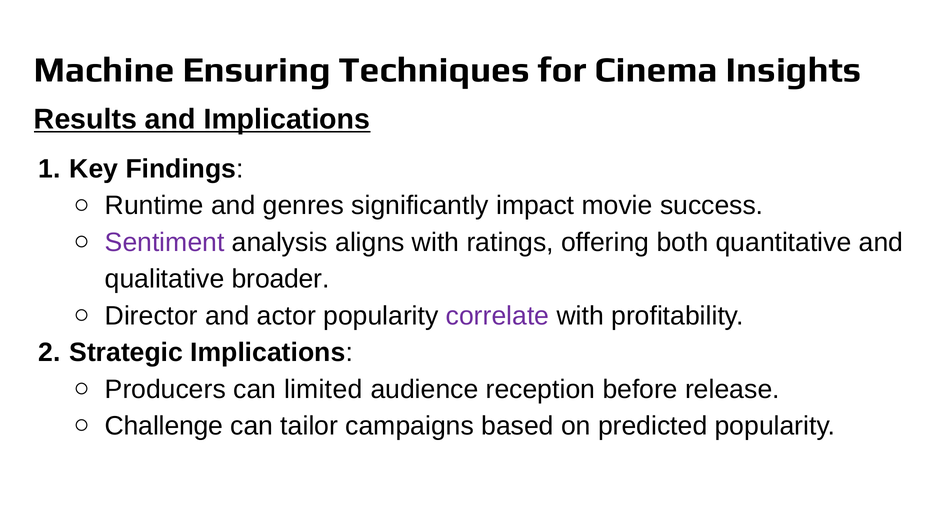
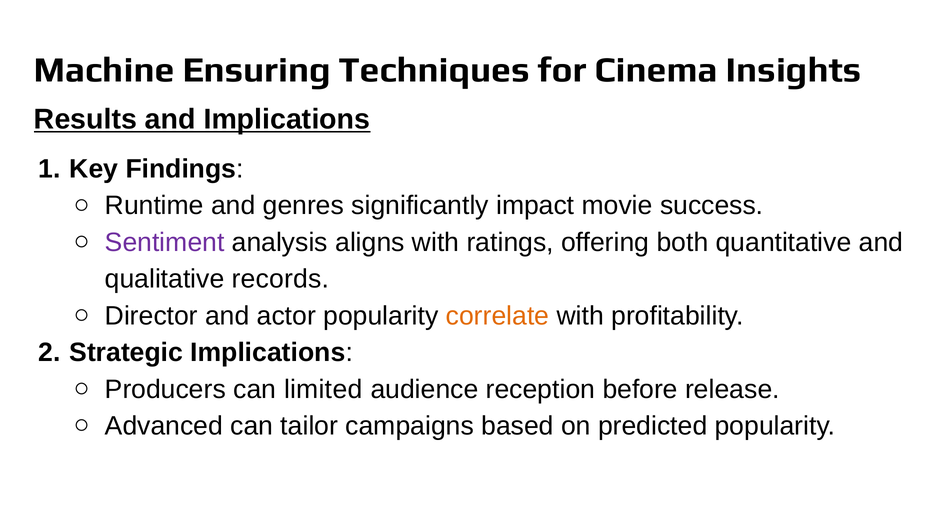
broader: broader -> records
correlate colour: purple -> orange
Challenge: Challenge -> Advanced
